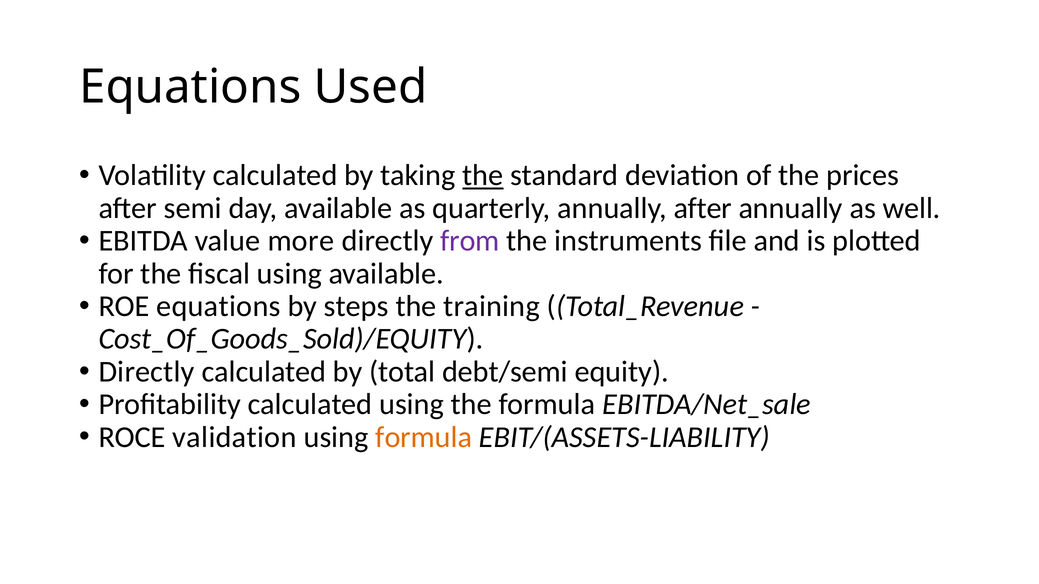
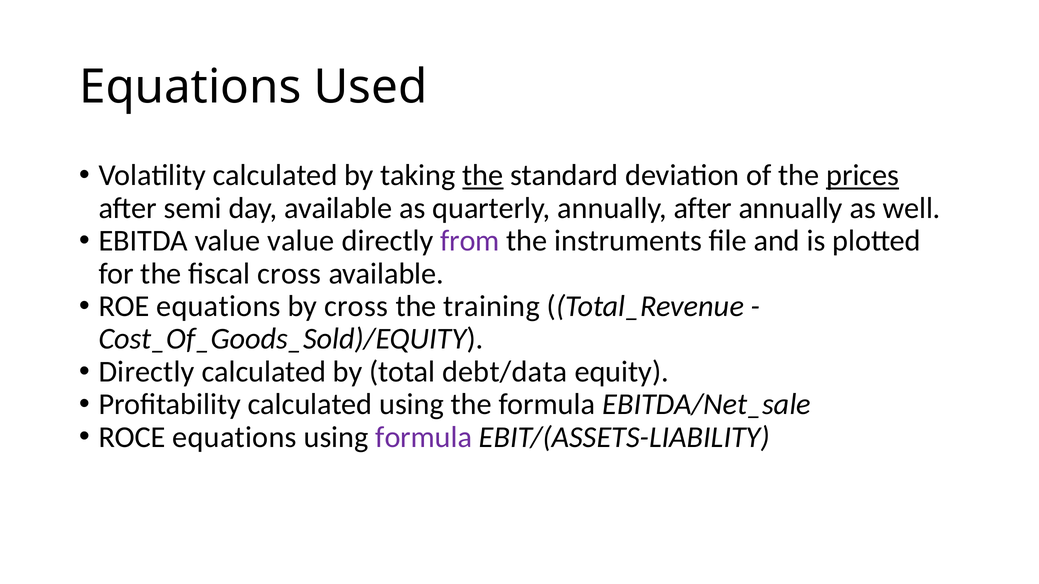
prices underline: none -> present
value more: more -> value
fiscal using: using -> cross
by steps: steps -> cross
debt/semi: debt/semi -> debt/data
ROCE validation: validation -> equations
formula at (424, 437) colour: orange -> purple
